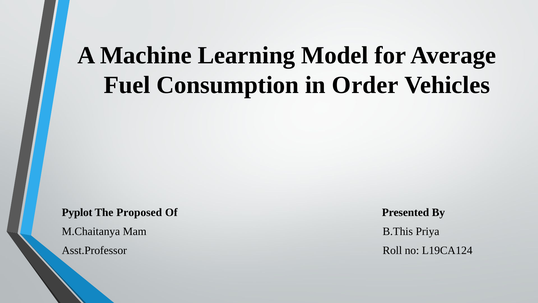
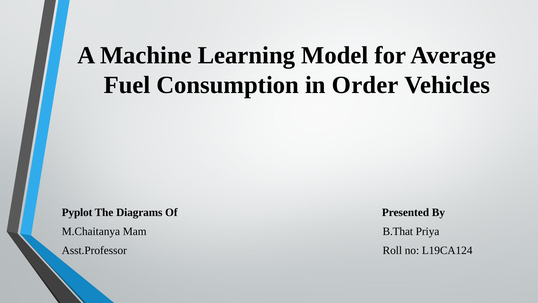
Proposed: Proposed -> Diagrams
B.This: B.This -> B.That
